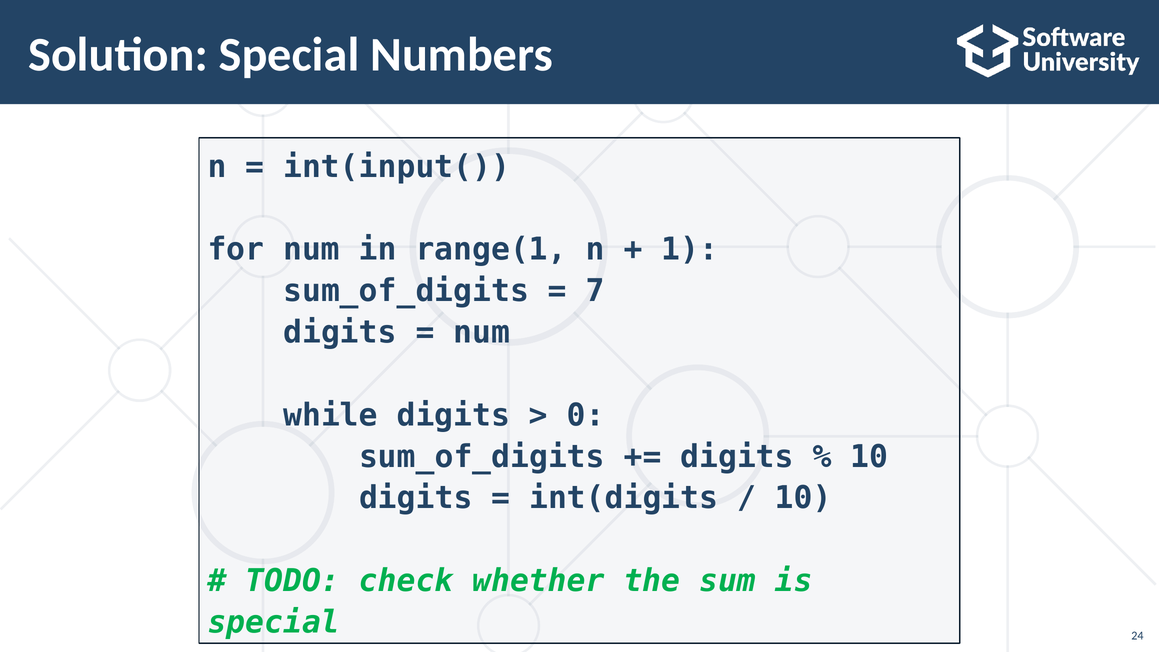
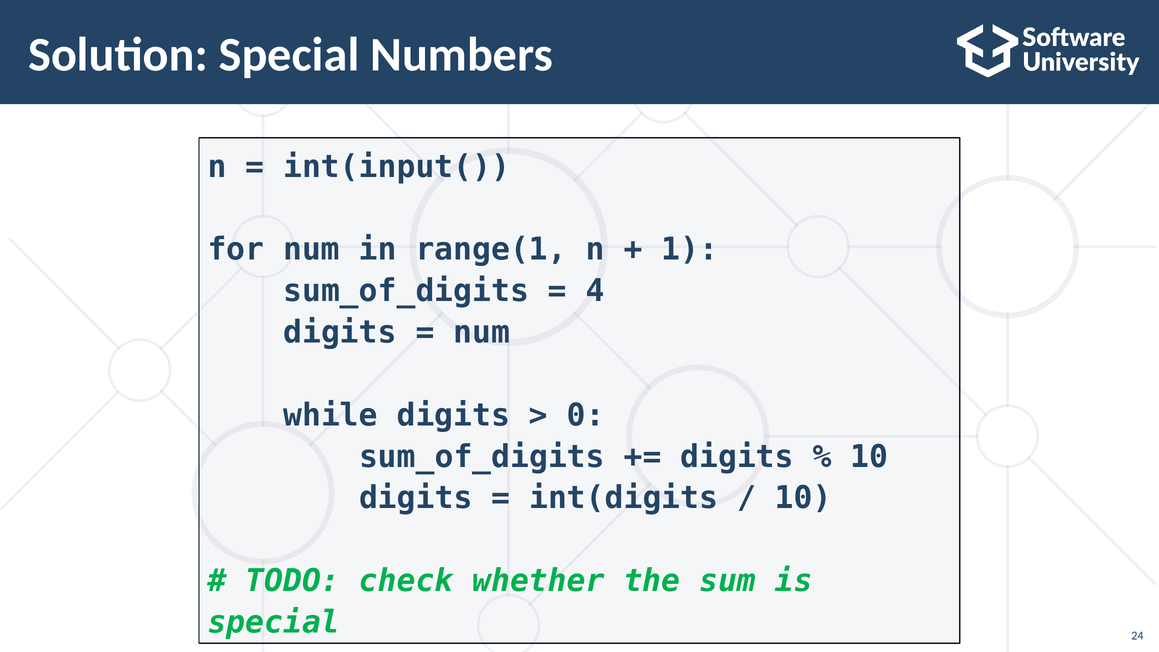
7: 7 -> 4
